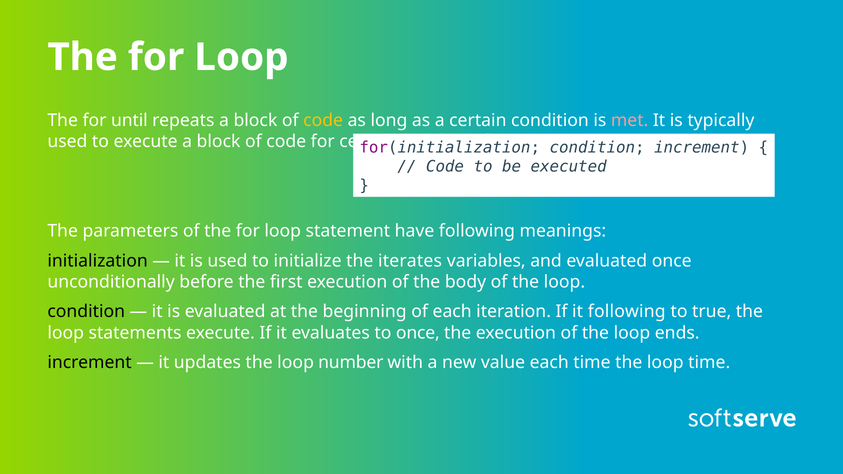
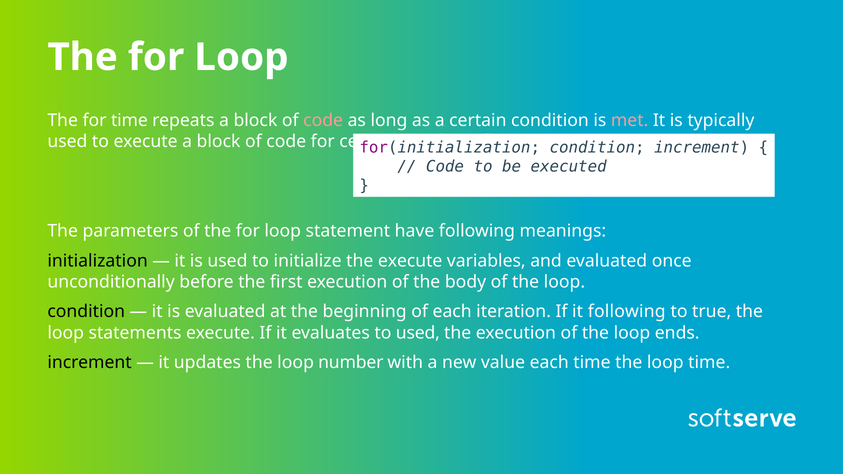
for until: until -> time
code at (323, 120) colour: yellow -> pink
the iterates: iterates -> execute
to once: once -> used
